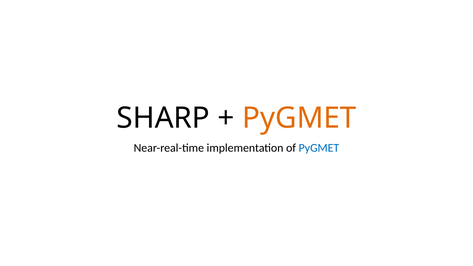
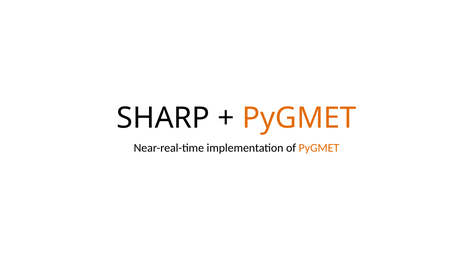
PyGMET at (319, 148) colour: blue -> orange
